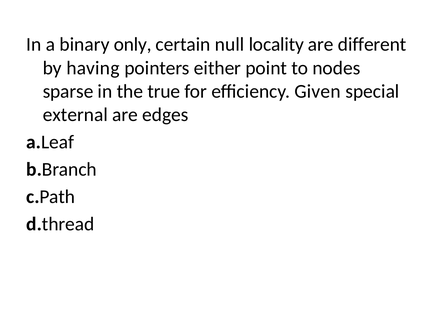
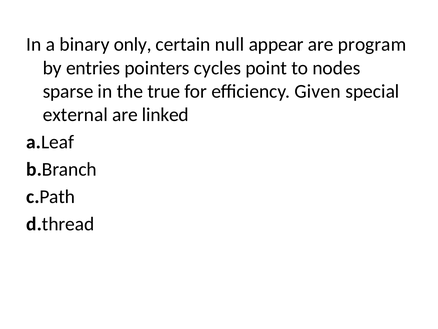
locality: locality -> appear
different: different -> program
having: having -> entries
either: either -> cycles
edges: edges -> linked
